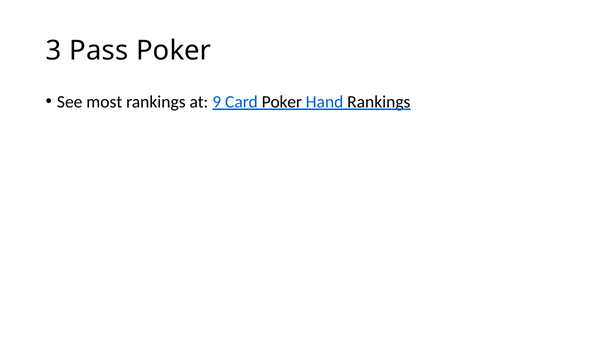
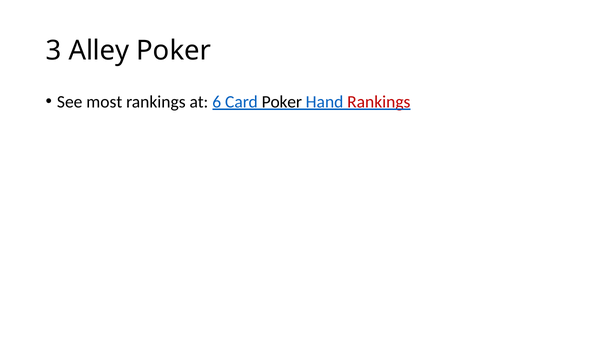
Pass: Pass -> Alley
9: 9 -> 6
Rankings at (379, 102) colour: black -> red
